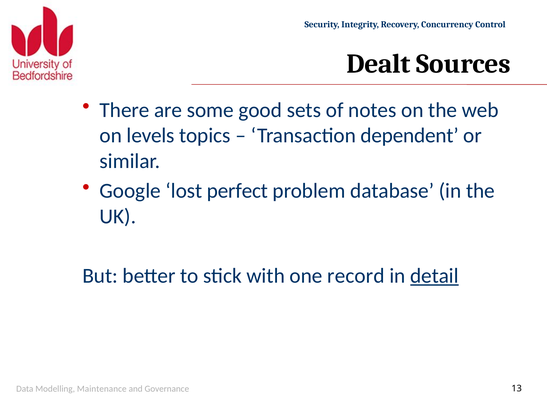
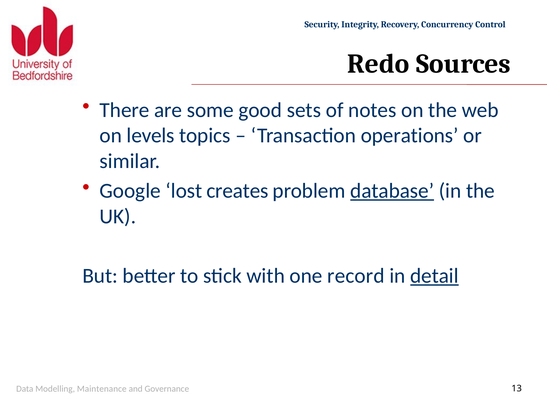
Dealt: Dealt -> Redo
dependent: dependent -> operations
perfect: perfect -> creates
database underline: none -> present
